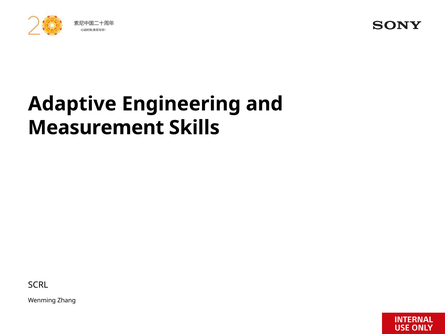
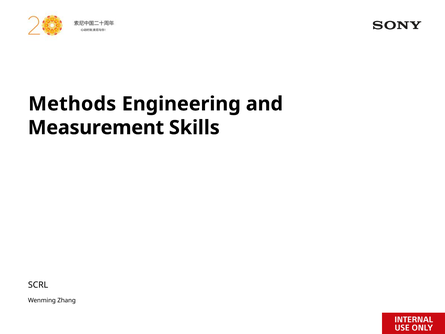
Adaptive: Adaptive -> Methods
